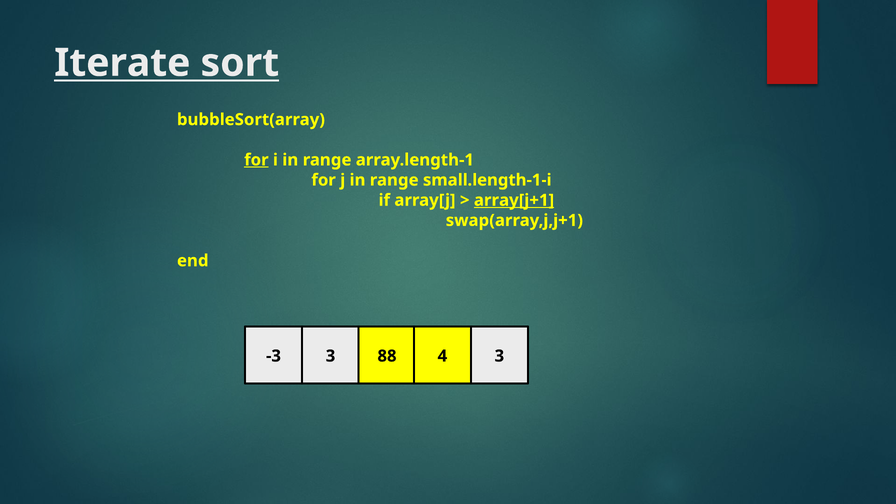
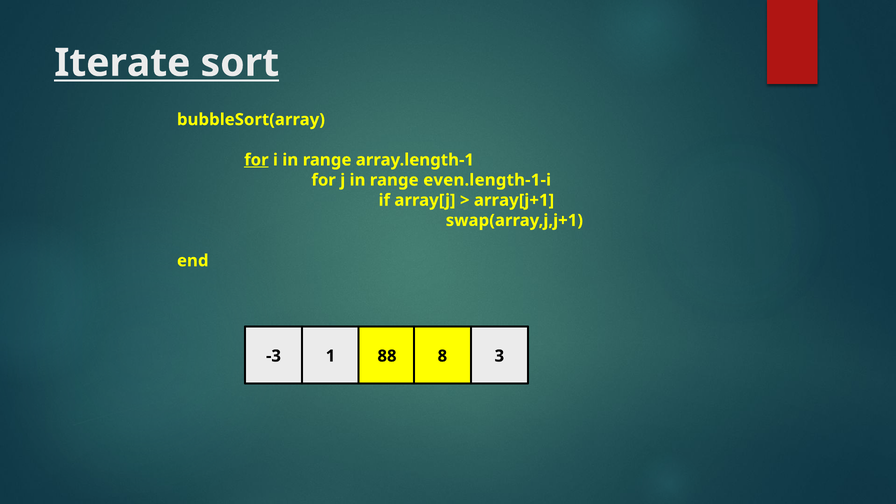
small.length-1-i: small.length-1-i -> even.length-1-i
array[j+1 underline: present -> none
-3 3: 3 -> 1
4: 4 -> 8
